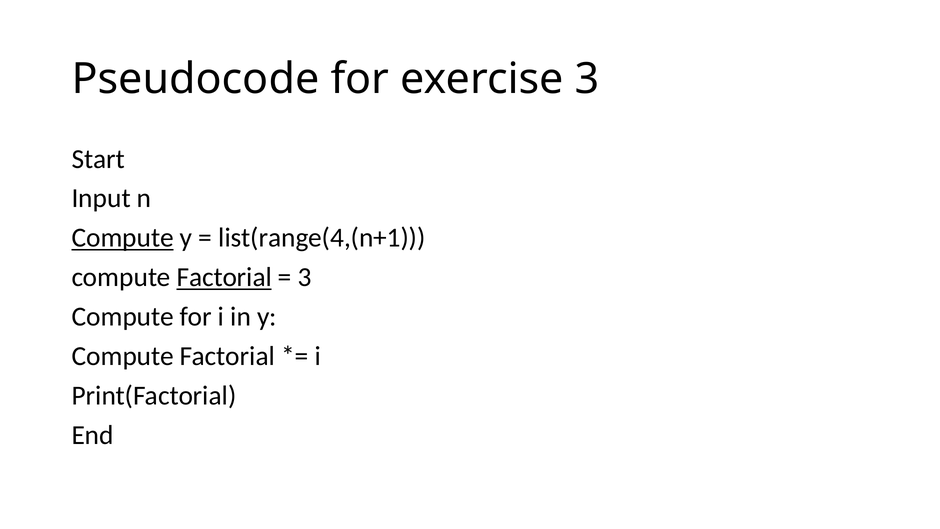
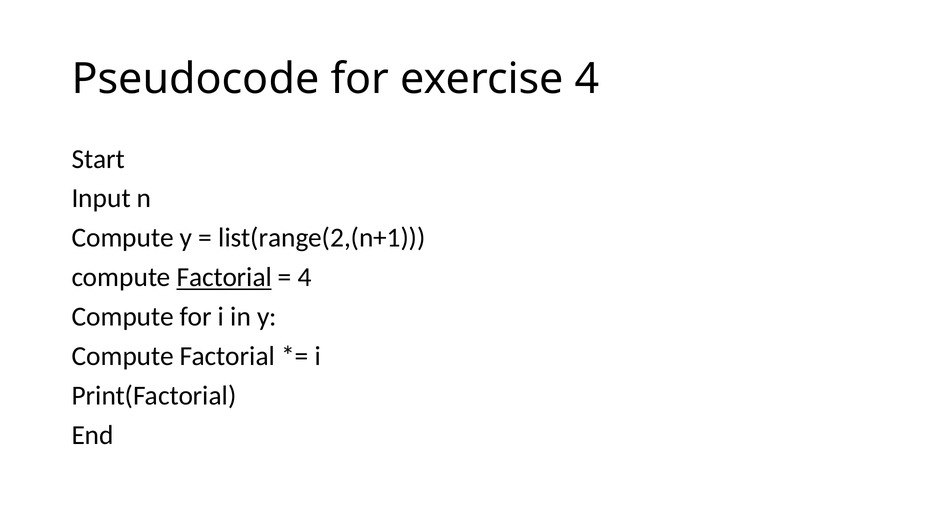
exercise 3: 3 -> 4
Compute at (123, 238) underline: present -> none
list(range(4,(n+1: list(range(4,(n+1 -> list(range(2,(n+1
3 at (305, 277): 3 -> 4
